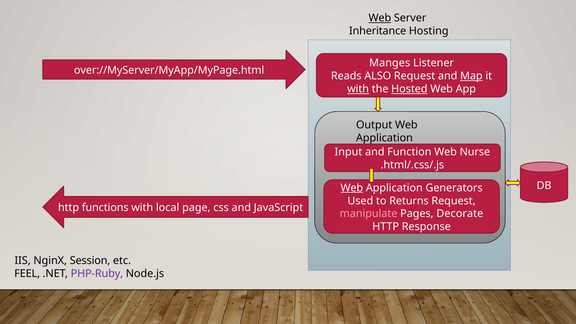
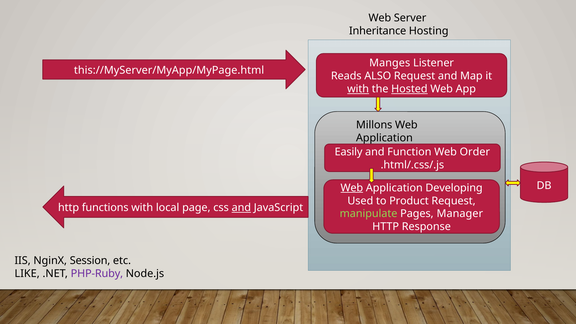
Web at (380, 18) underline: present -> none
over://MyServer/MyApp/MyPage.html: over://MyServer/MyApp/MyPage.html -> this://MyServer/MyApp/MyPage.html
Map underline: present -> none
Output: Output -> Millons
Input: Input -> Easily
Nurse: Nurse -> Order
Generators: Generators -> Developing
Returns: Returns -> Product
and at (241, 208) underline: none -> present
manipulate colour: pink -> light green
Decorate: Decorate -> Manager
FEEL: FEEL -> LIKE
